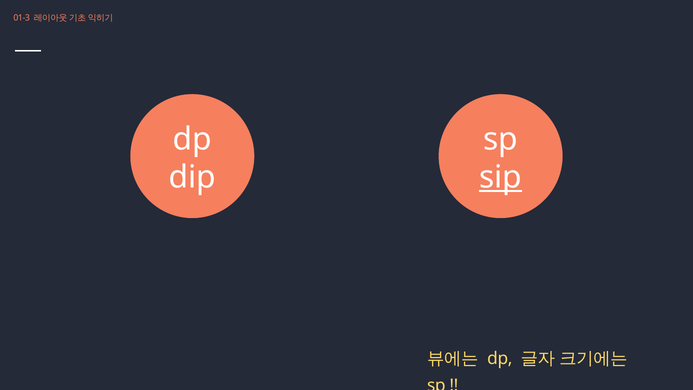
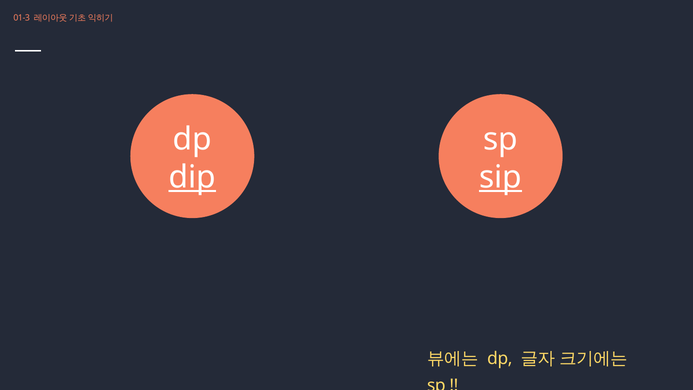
dip underline: none -> present
